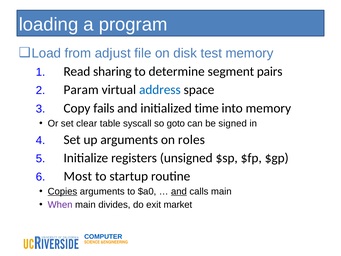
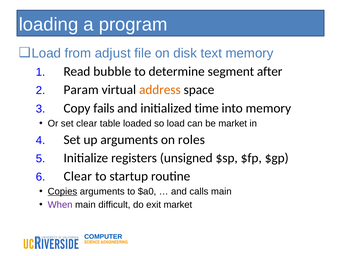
test: test -> text
sharing: sharing -> bubble
pairs: pairs -> after
address colour: blue -> orange
syscall: syscall -> loaded
goto: goto -> load
be signed: signed -> market
6 Most: Most -> Clear
and at (179, 191) underline: present -> none
divides: divides -> difficult
